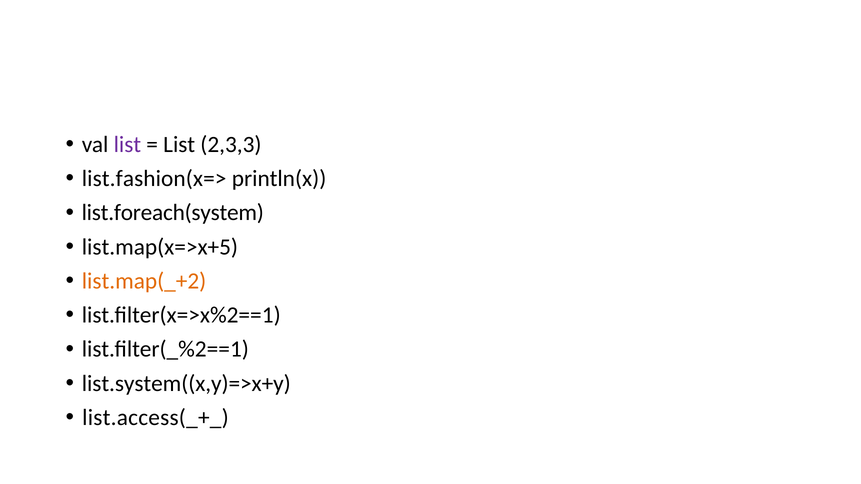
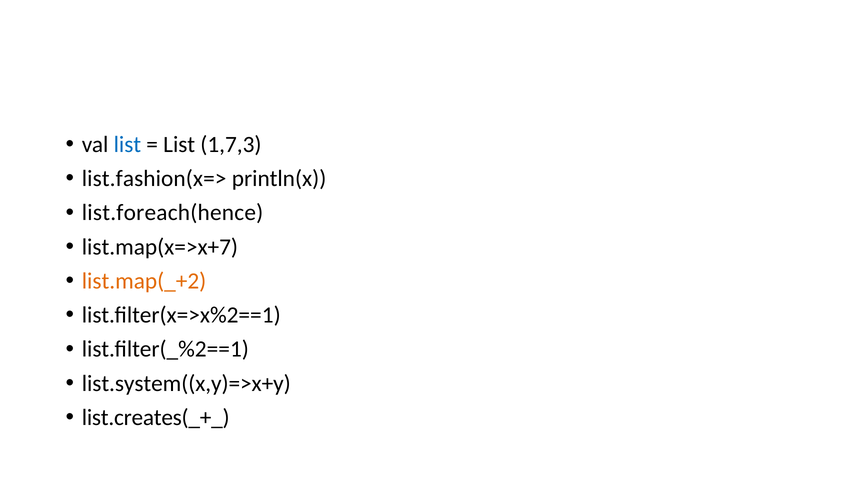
list at (127, 145) colour: purple -> blue
2,3,3: 2,3,3 -> 1,7,3
list.foreach(system: list.foreach(system -> list.foreach(hence
list.map(x=>x+5: list.map(x=>x+5 -> list.map(x=>x+7
list.access(_+_: list.access(_+_ -> list.creates(_+_
